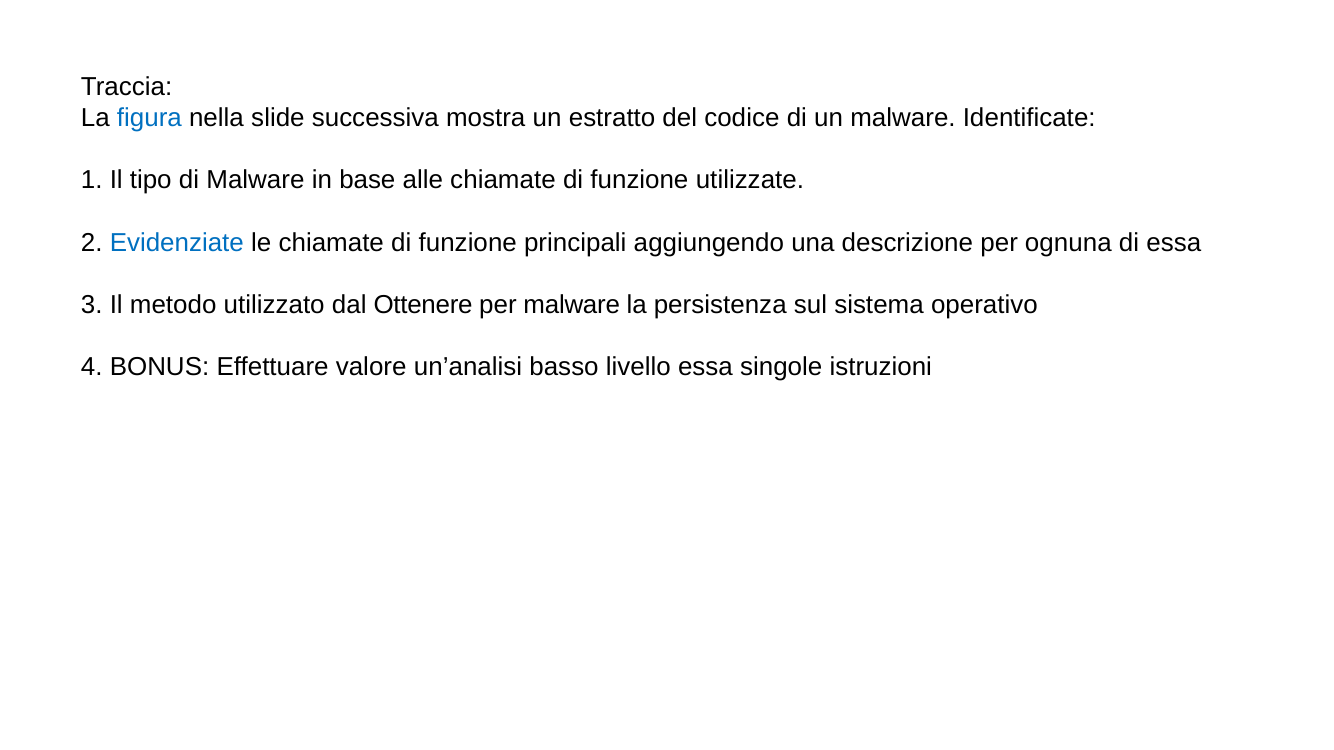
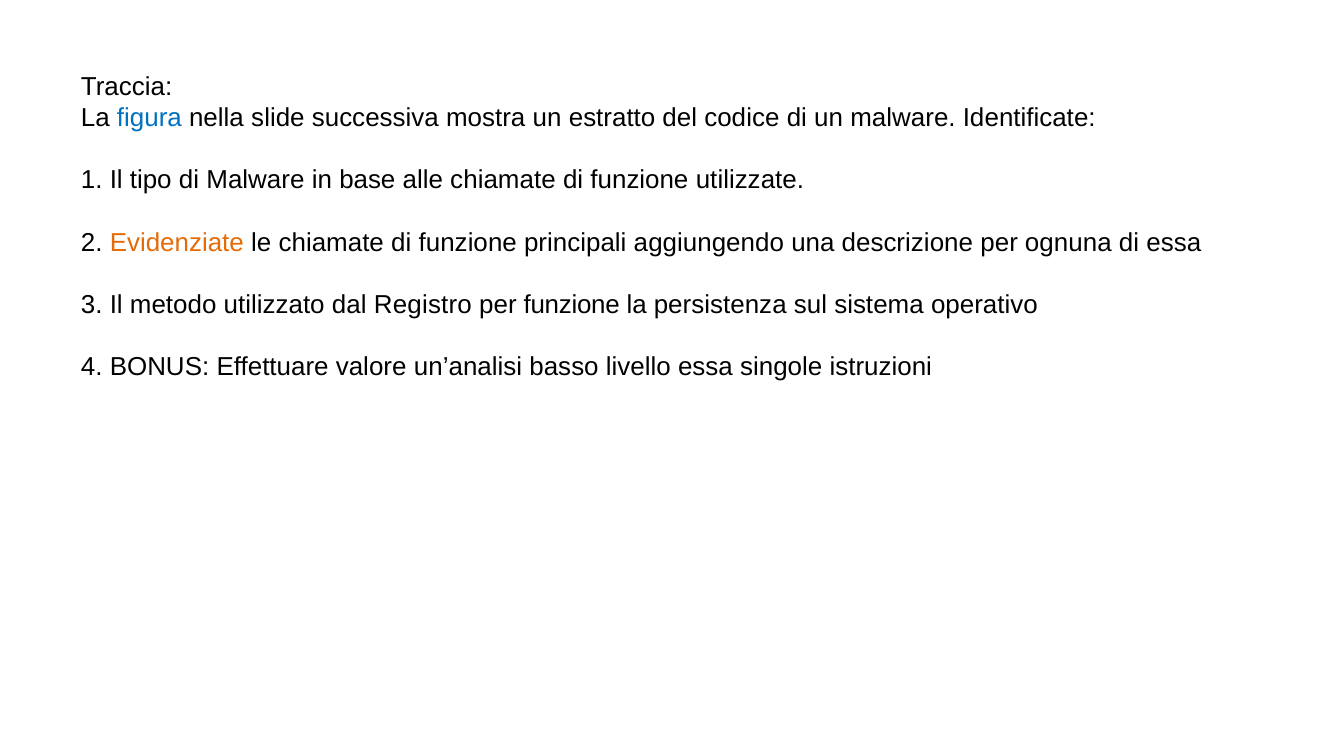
Evidenziate colour: blue -> orange
Ottenere: Ottenere -> Registro
per malware: malware -> funzione
